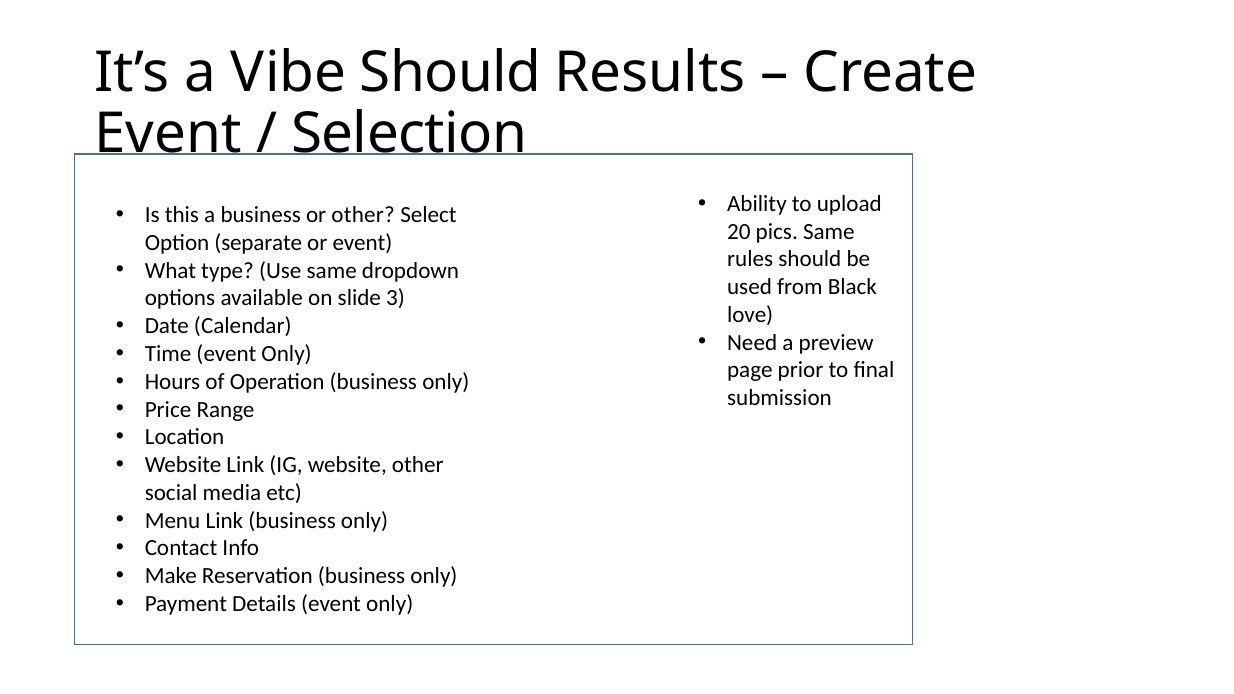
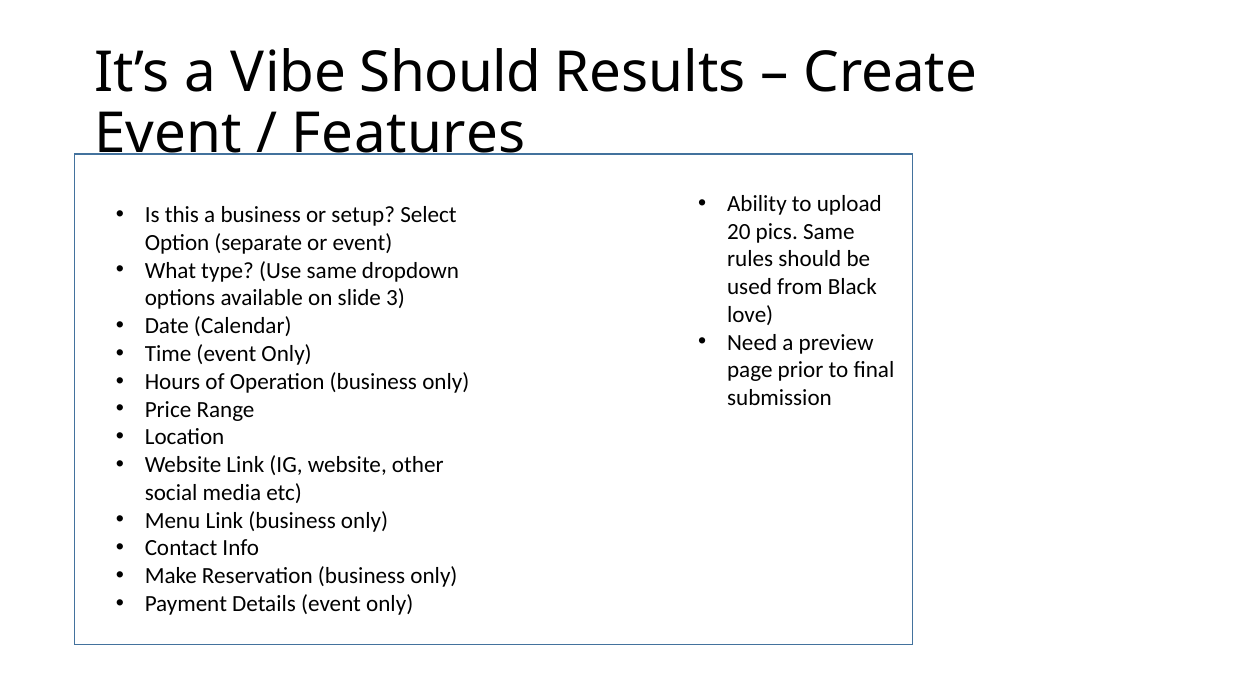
Selection: Selection -> Features
or other: other -> setup
